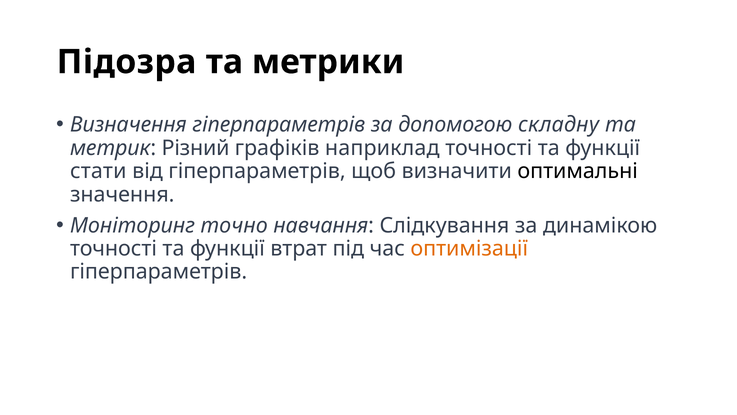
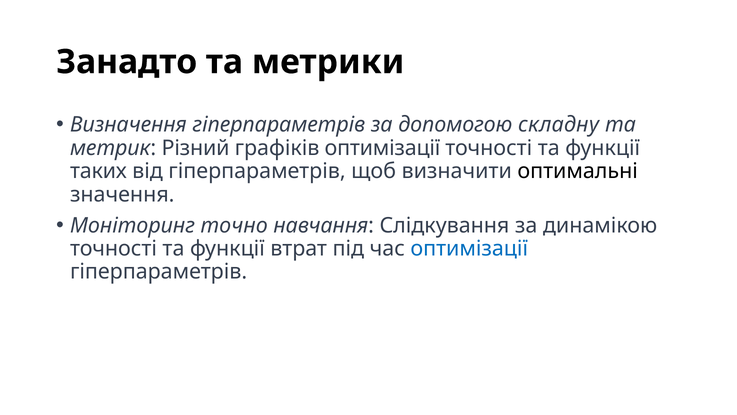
Підозра: Підозра -> Занадто
графіків наприклад: наприклад -> оптимізації
стати: стати -> таких
оптимізації at (469, 248) colour: orange -> blue
